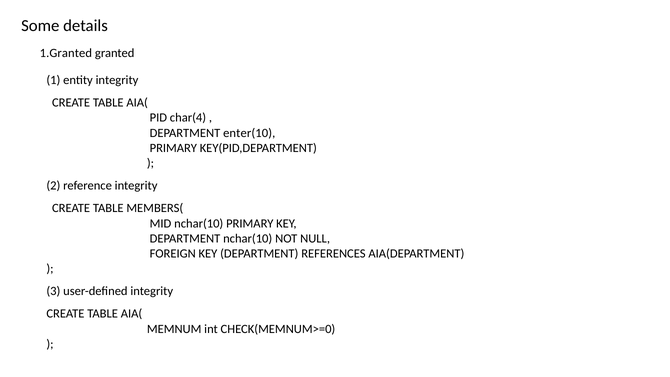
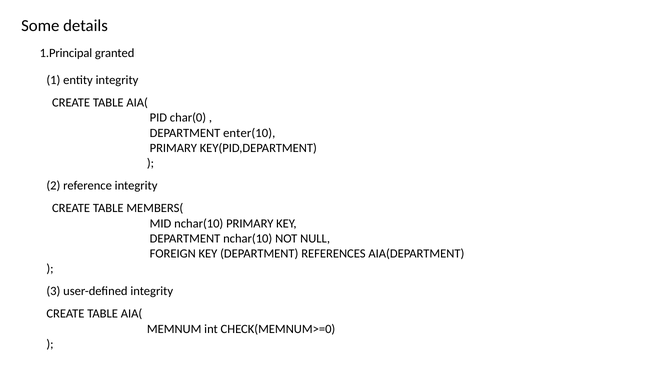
1.Granted: 1.Granted -> 1.Principal
char(4: char(4 -> char(0
